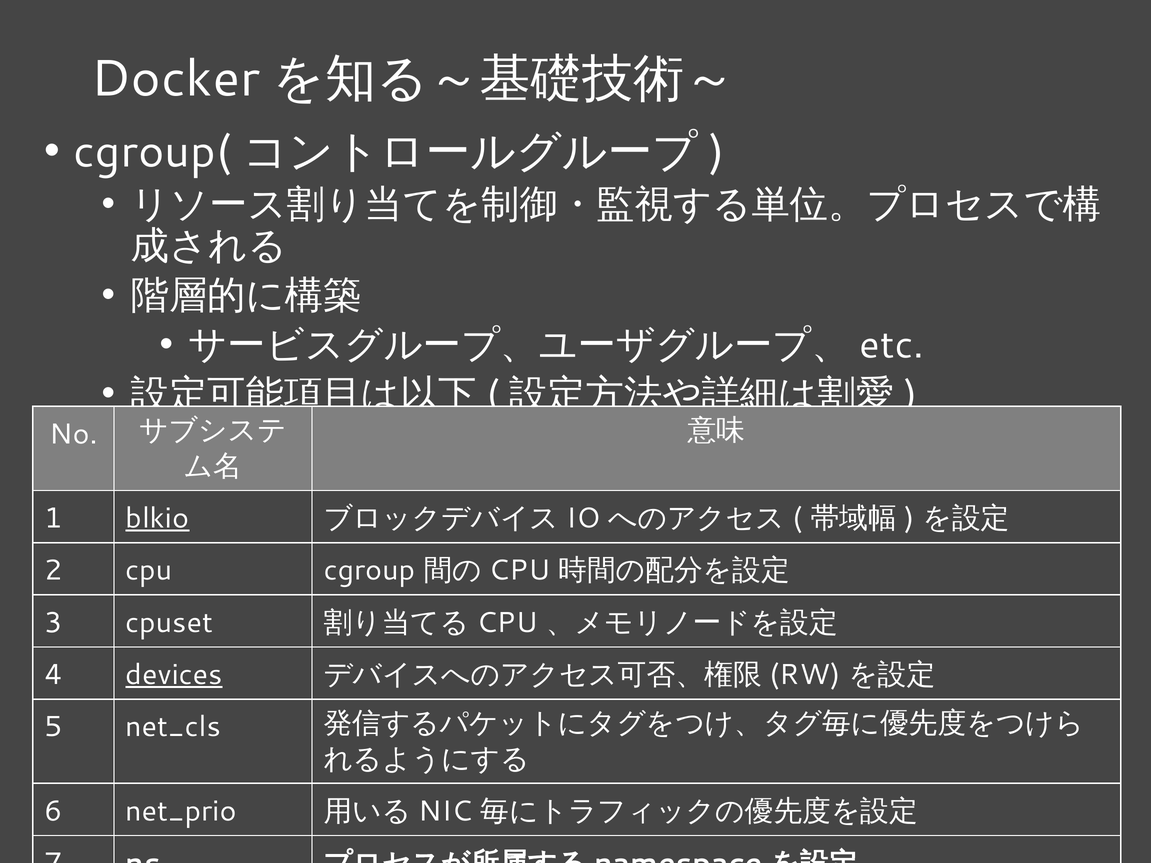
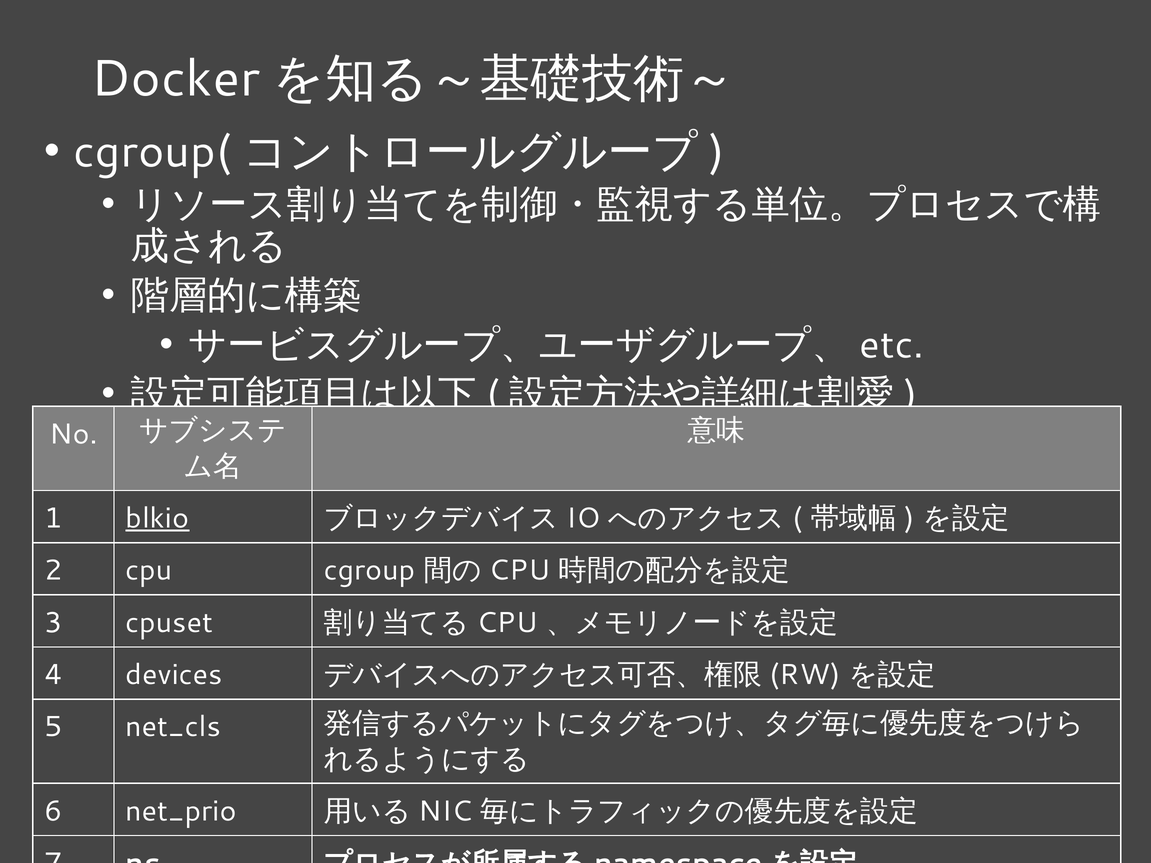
devices underline: present -> none
